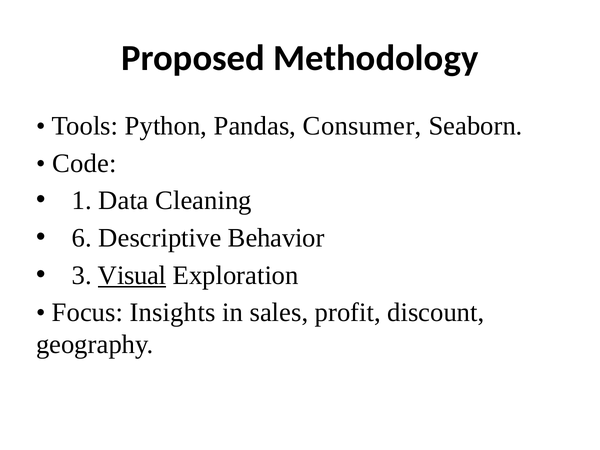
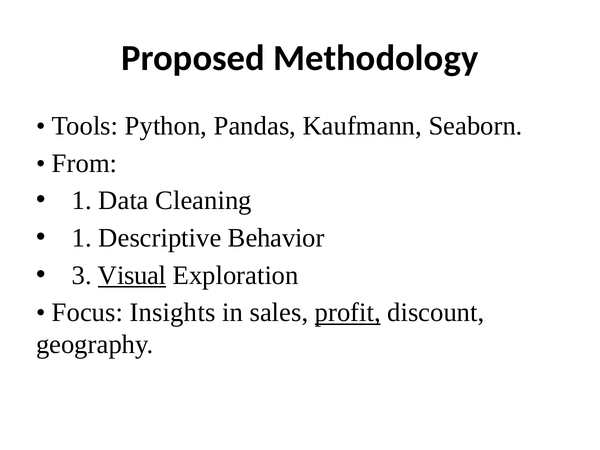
Consumer: Consumer -> Kaufmann
Code: Code -> From
6 at (82, 238): 6 -> 1
profit underline: none -> present
